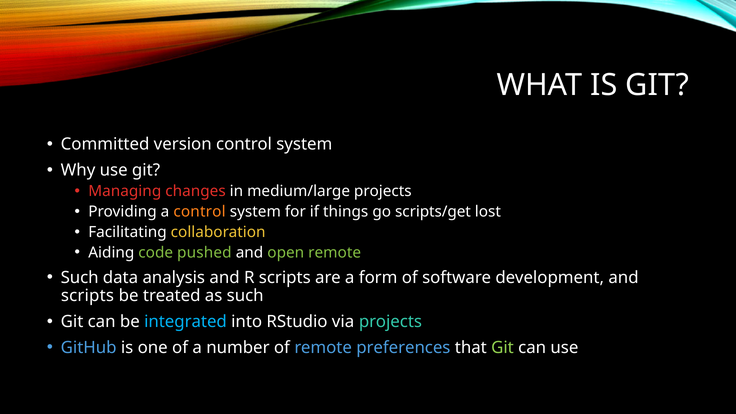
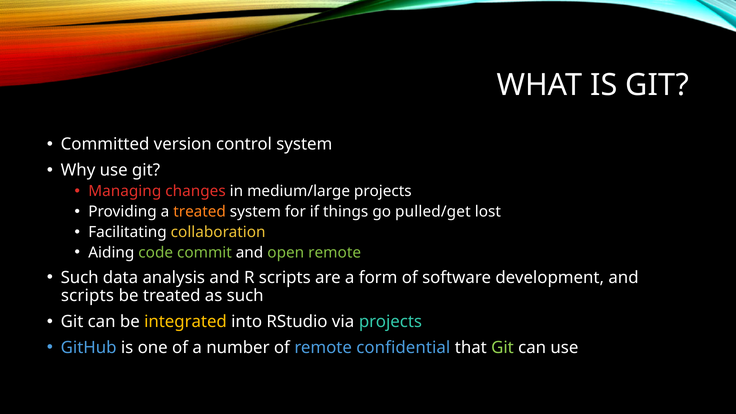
a control: control -> treated
scripts/get: scripts/get -> pulled/get
pushed: pushed -> commit
integrated colour: light blue -> yellow
preferences: preferences -> confidential
